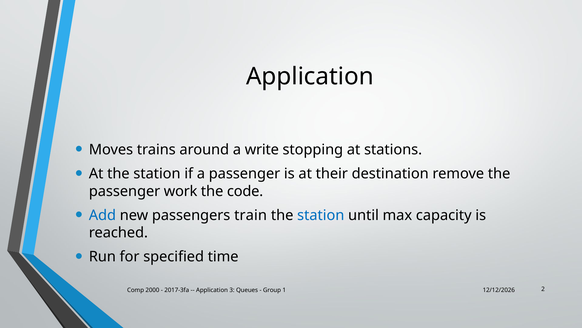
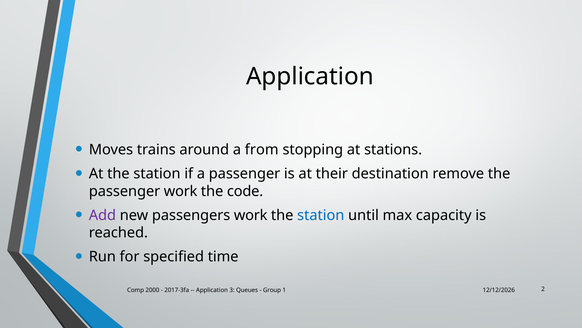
write: write -> from
Add colour: blue -> purple
passengers train: train -> work
